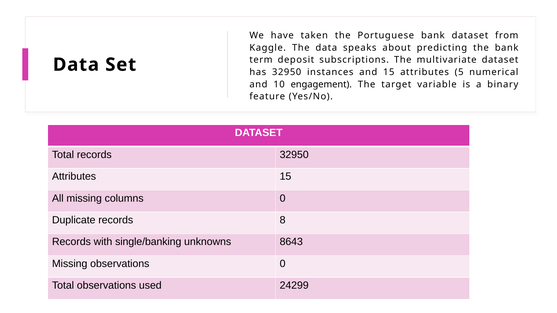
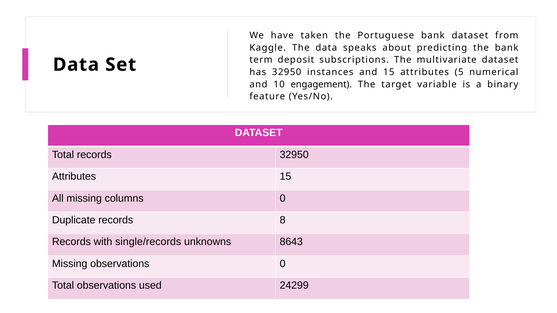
single/banking: single/banking -> single/records
